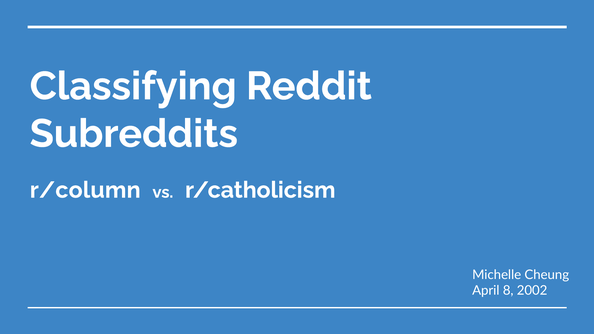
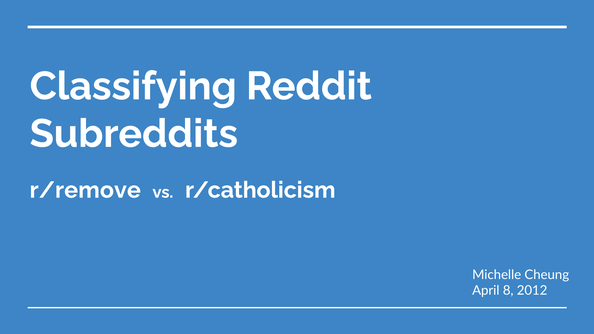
r/column: r/column -> r/remove
2002: 2002 -> 2012
